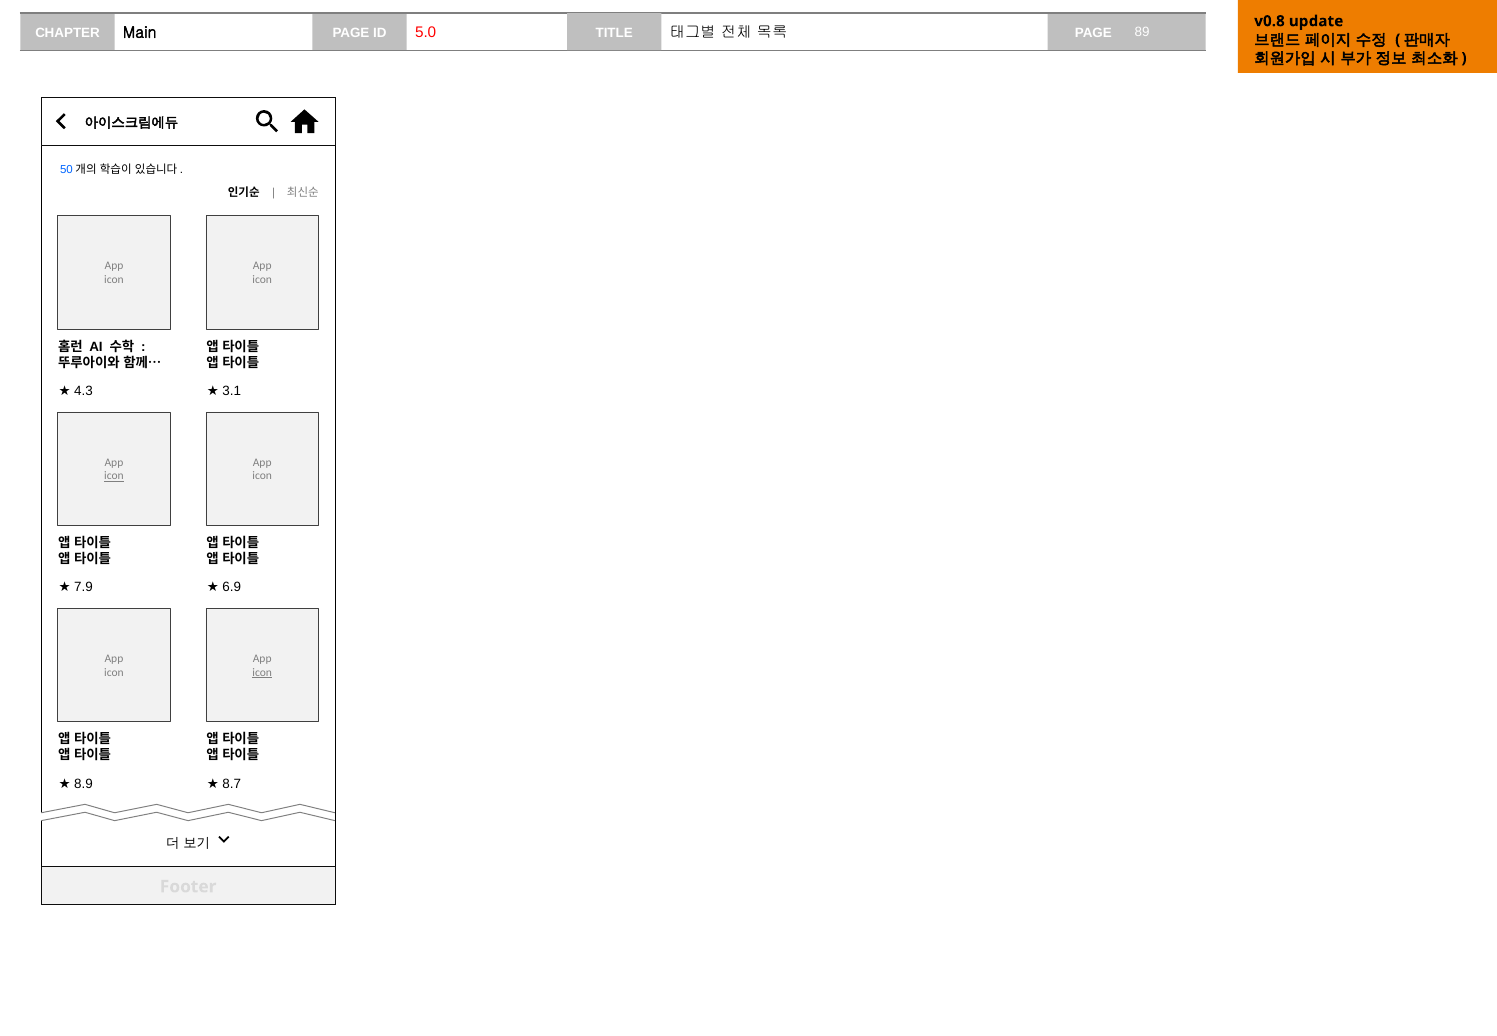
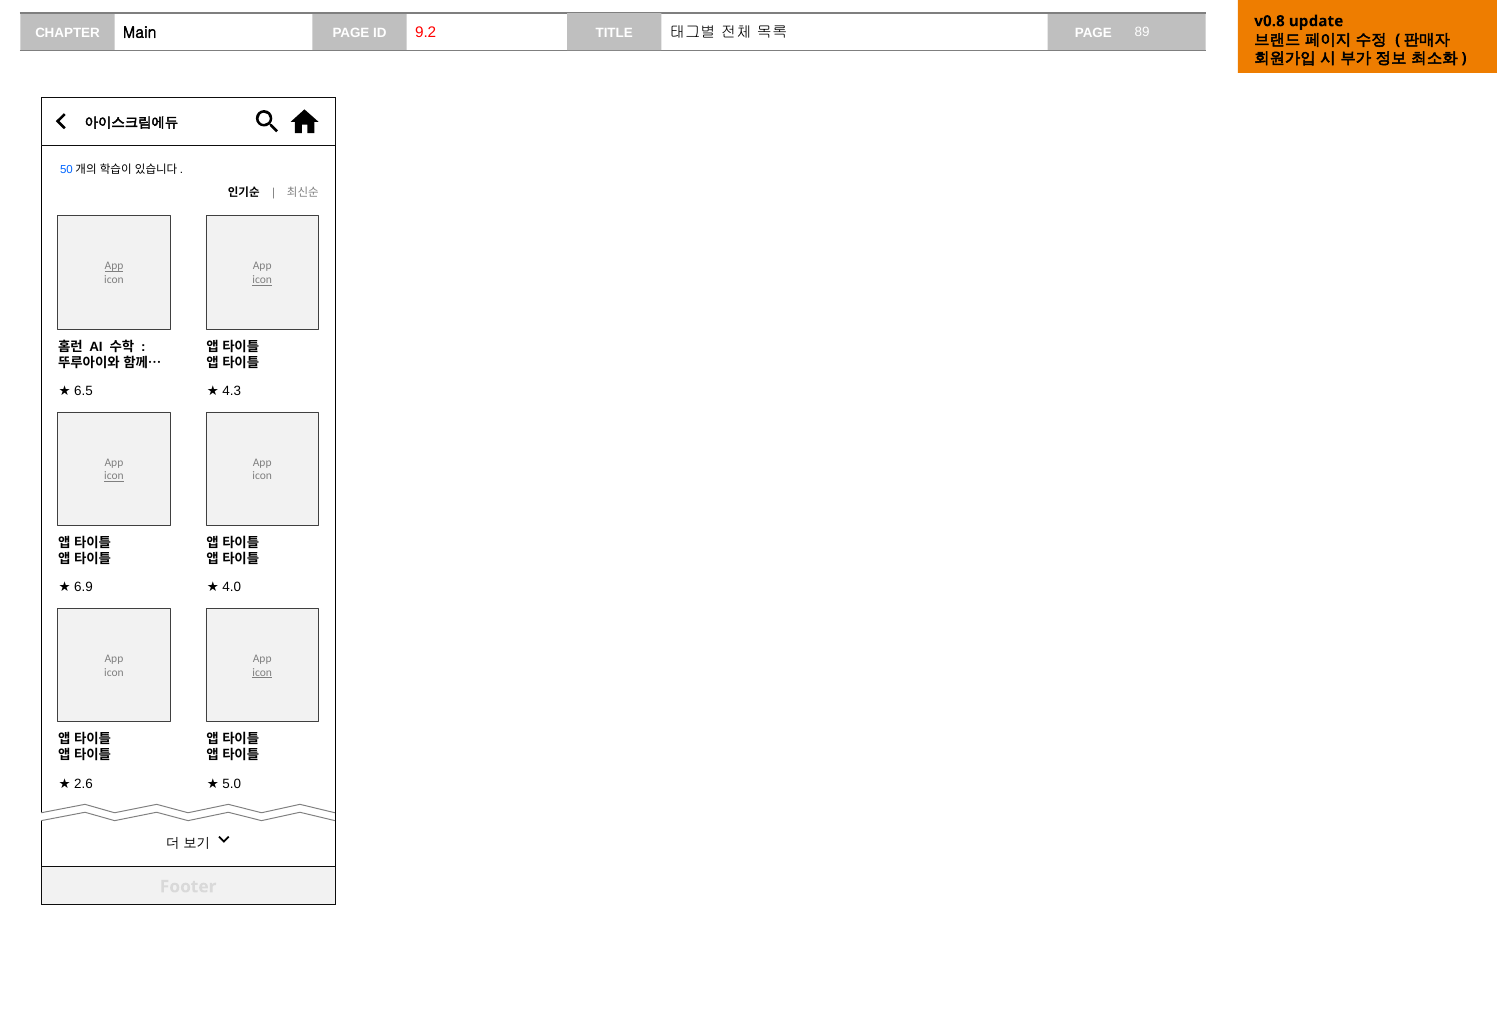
5.0: 5.0 -> 9.2
App at (114, 266) underline: none -> present
icon at (262, 280) underline: none -> present
4.3: 4.3 -> 6.5
3.1: 3.1 -> 4.3
7.9: 7.9 -> 6.9
6.9: 6.9 -> 4.0
8.9: 8.9 -> 2.6
8.7: 8.7 -> 5.0
